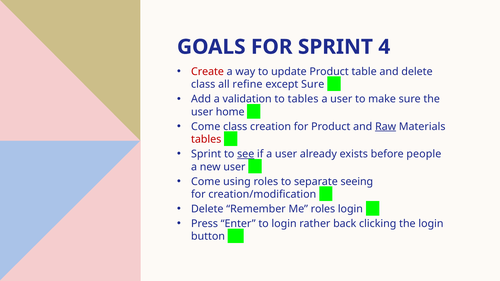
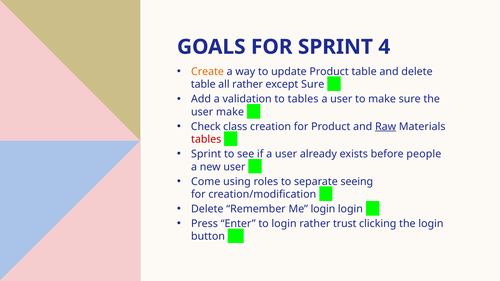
Create colour: red -> orange
class at (203, 84): class -> table
all refine: refine -> rather
user home: home -> make
Come at (206, 127): Come -> Check
see underline: present -> none
Me roles: roles -> login
back: back -> trust
